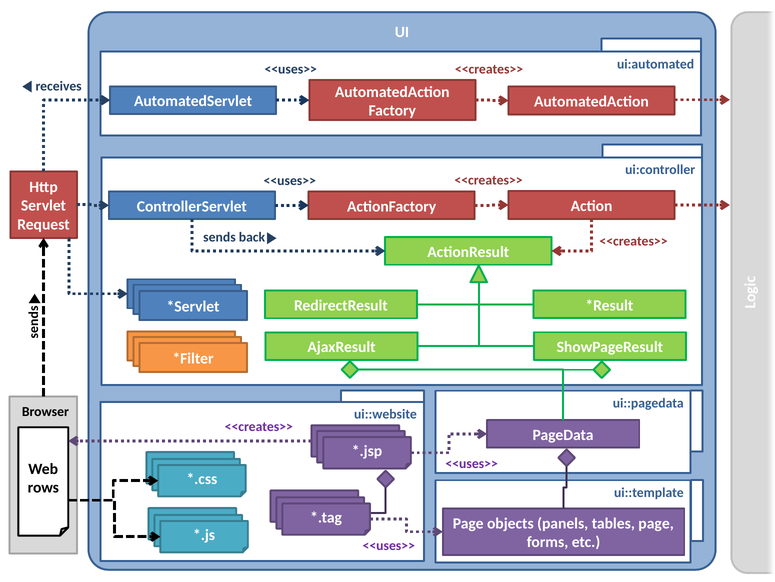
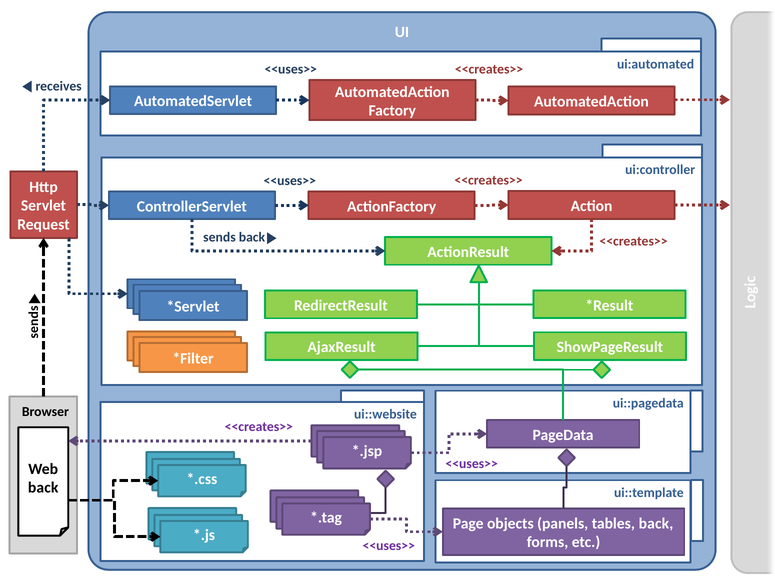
rows at (43, 487): rows -> back
tables page: page -> back
